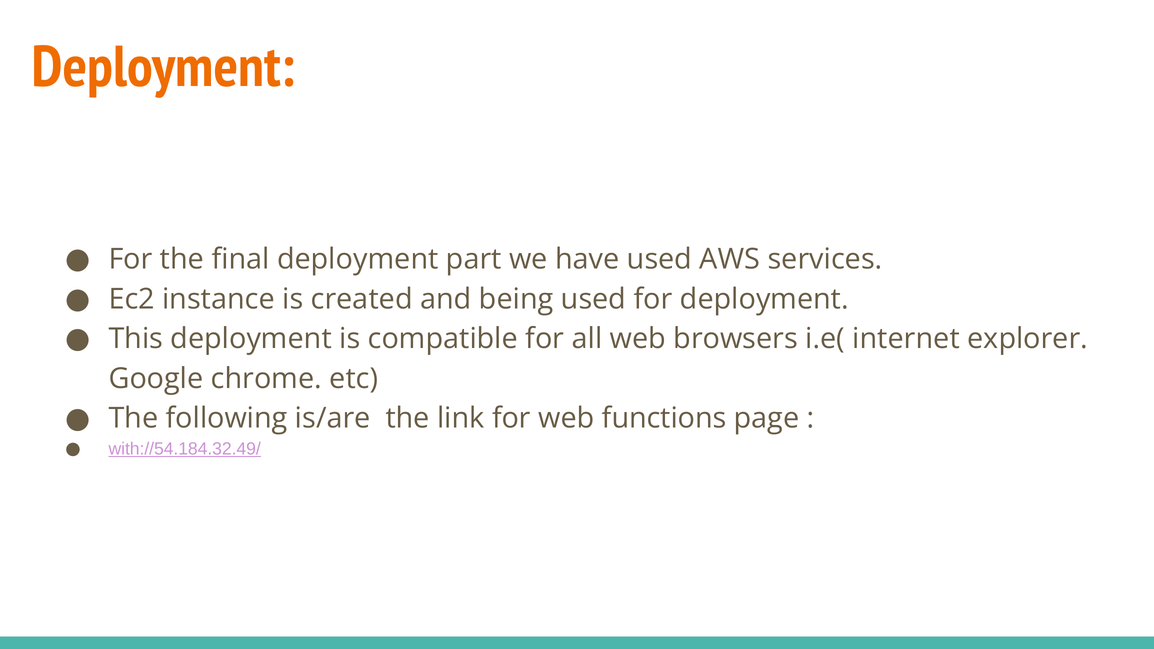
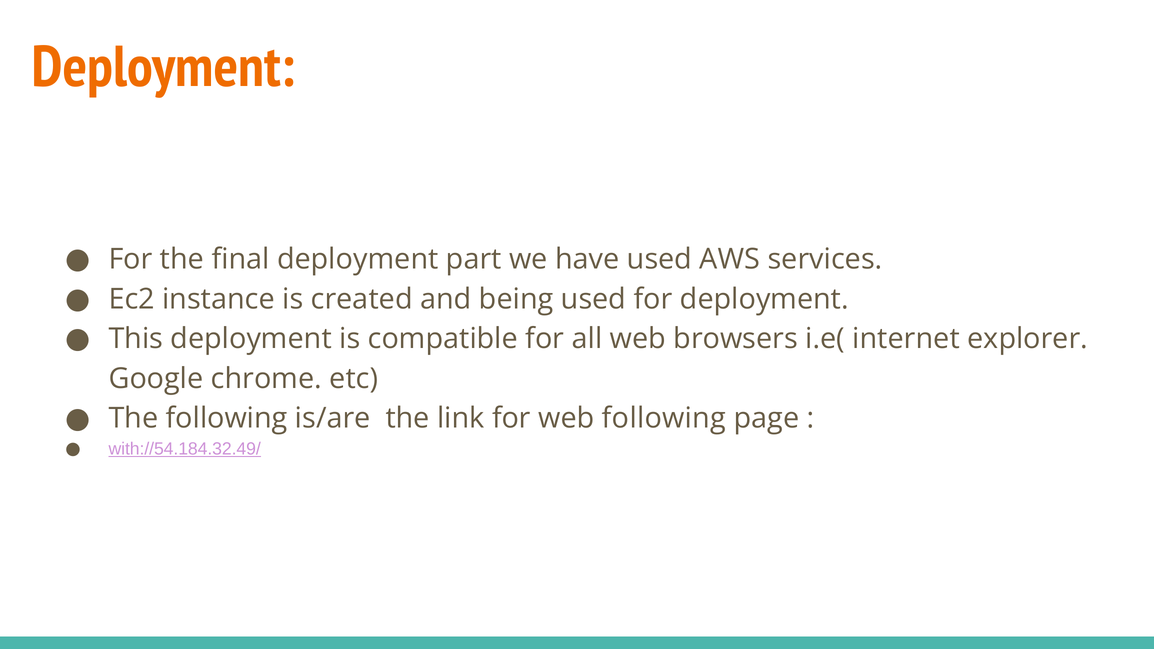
web functions: functions -> following
